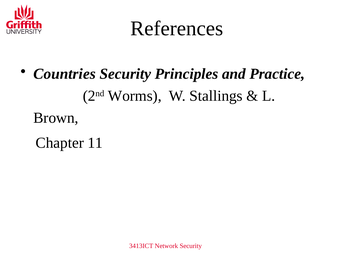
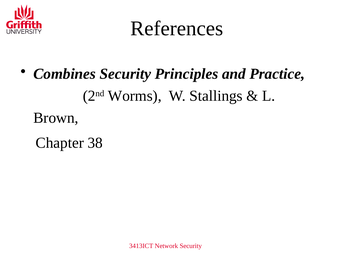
Countries: Countries -> Combines
11: 11 -> 38
